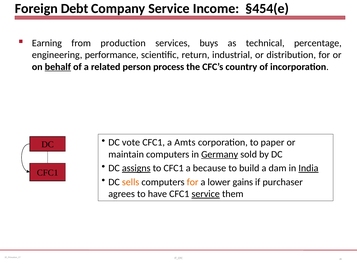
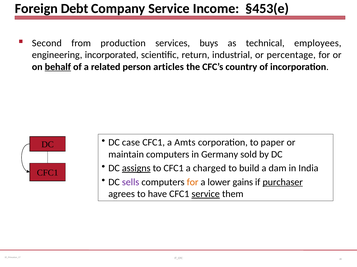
§454(e: §454(e -> §453(e
Earning: Earning -> Second
percentage: percentage -> employees
performance: performance -> incorporated
distribution: distribution -> percentage
process: process -> articles
vote: vote -> case
Germany underline: present -> none
because: because -> charged
India underline: present -> none
sells colour: orange -> purple
purchaser underline: none -> present
